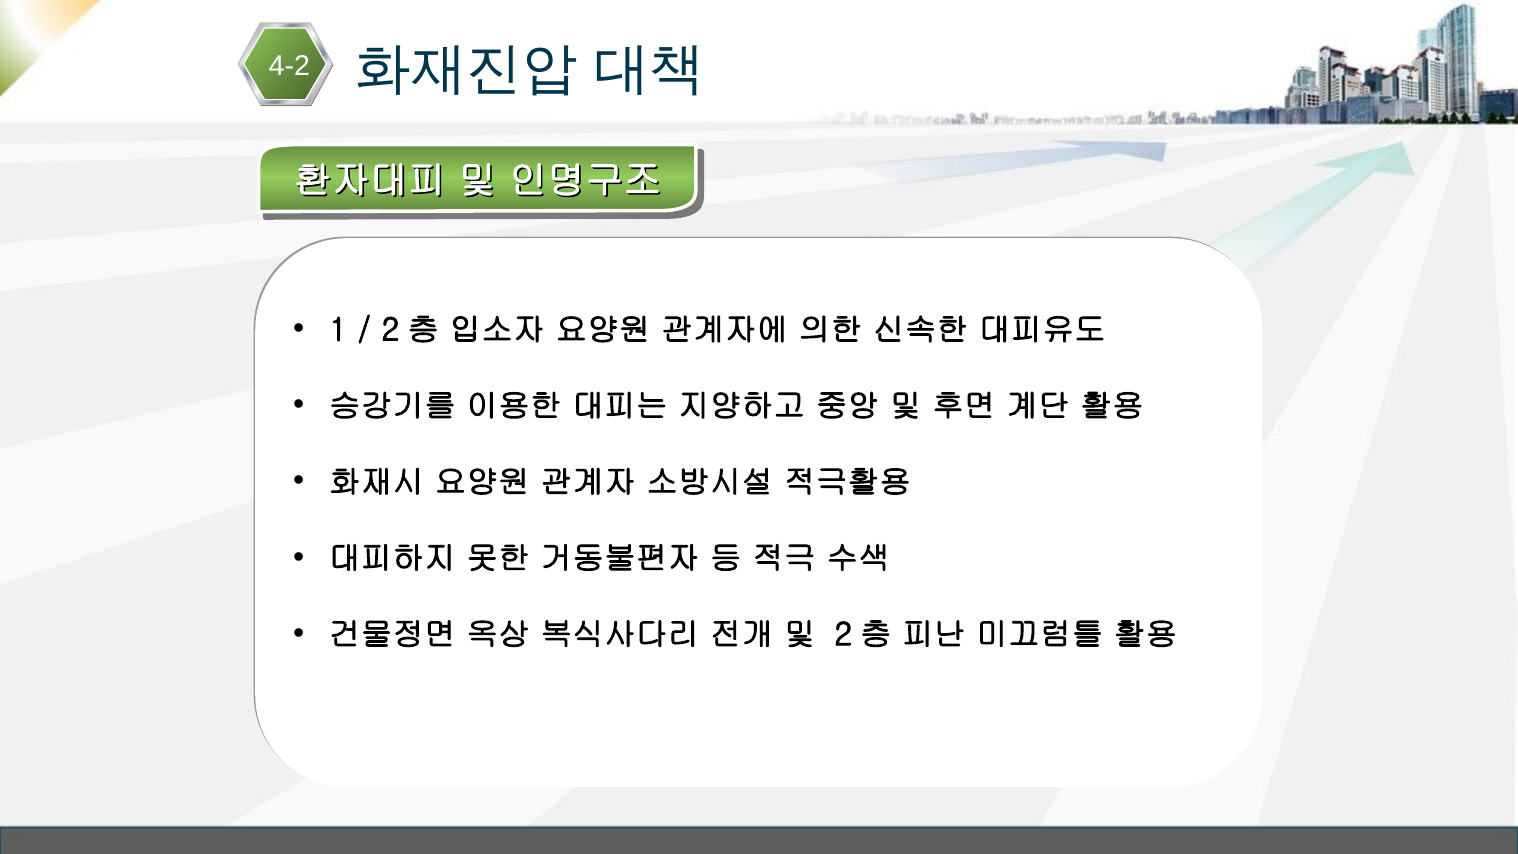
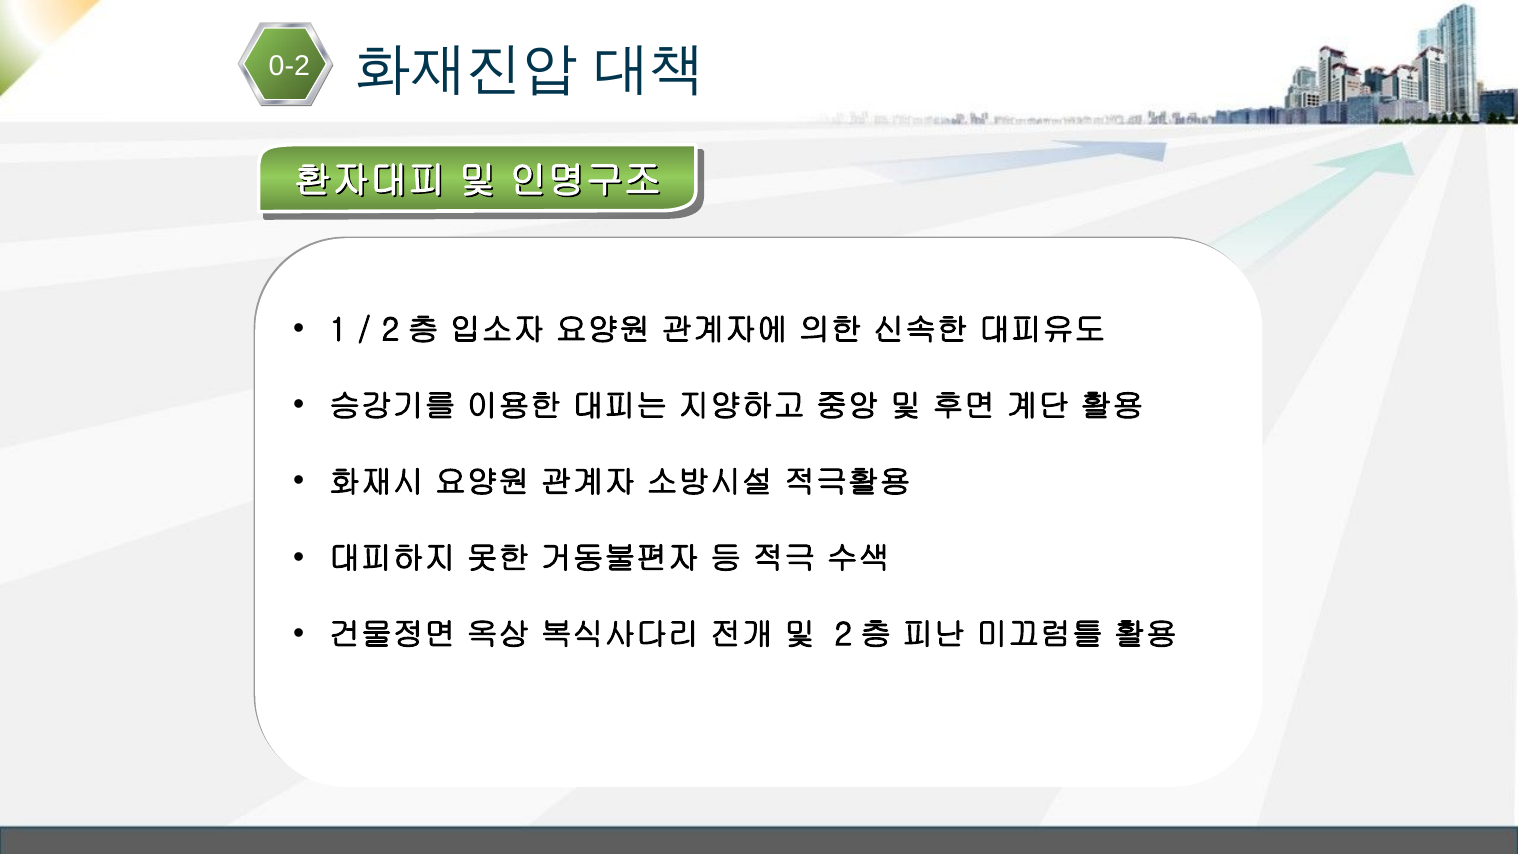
4-2: 4-2 -> 0-2
